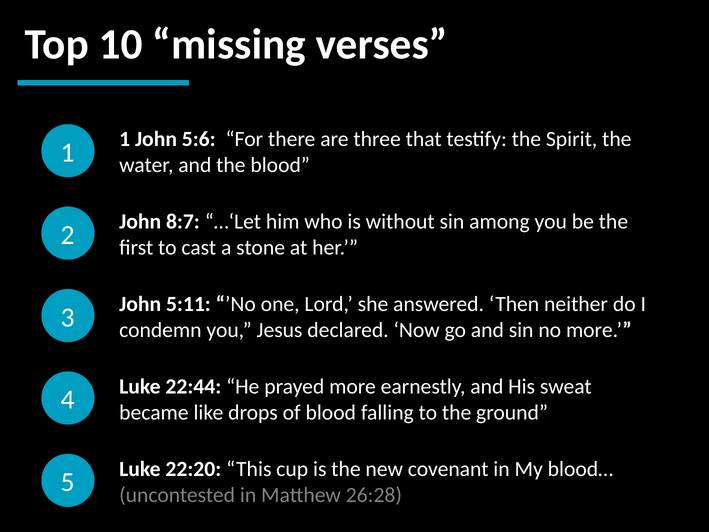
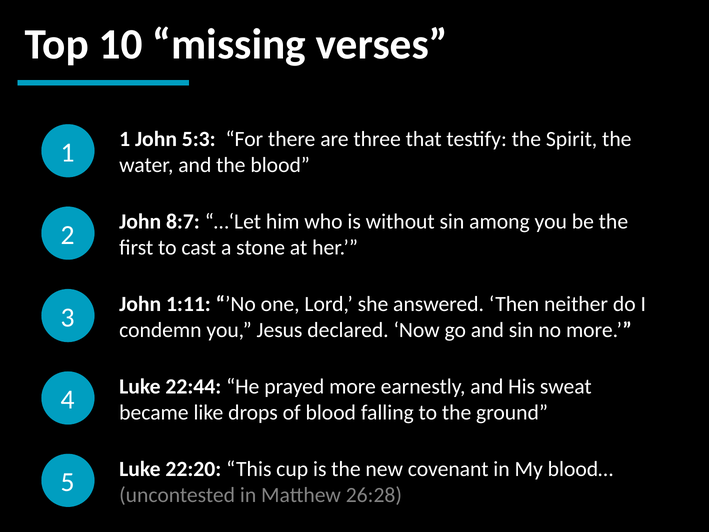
5:6: 5:6 -> 5:3
5:11: 5:11 -> 1:11
